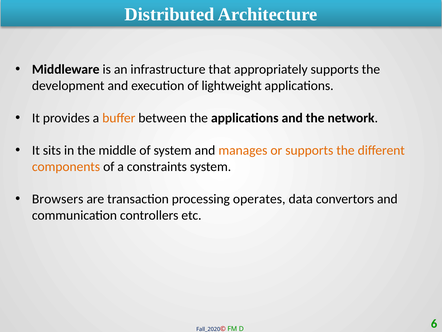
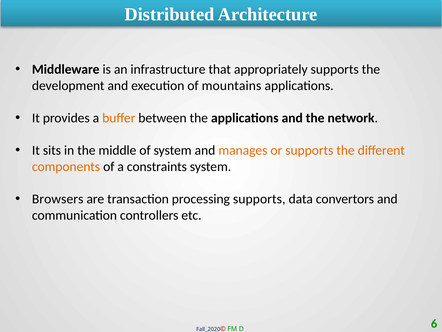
lightweight: lightweight -> mountains
processing operates: operates -> supports
